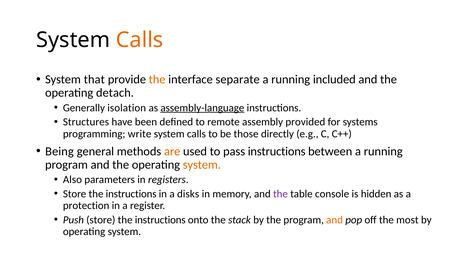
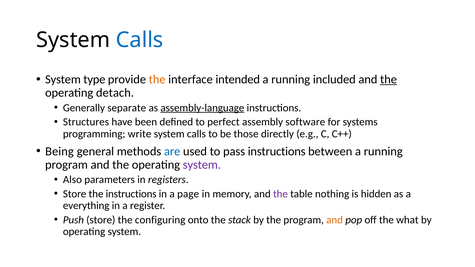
Calls at (140, 40) colour: orange -> blue
that: that -> type
separate: separate -> intended
the at (389, 80) underline: none -> present
isolation: isolation -> separate
remote: remote -> perfect
provided: provided -> software
are colour: orange -> blue
system at (202, 165) colour: orange -> purple
disks: disks -> page
console: console -> nothing
protection: protection -> everything
Push store the instructions: instructions -> configuring
most: most -> what
